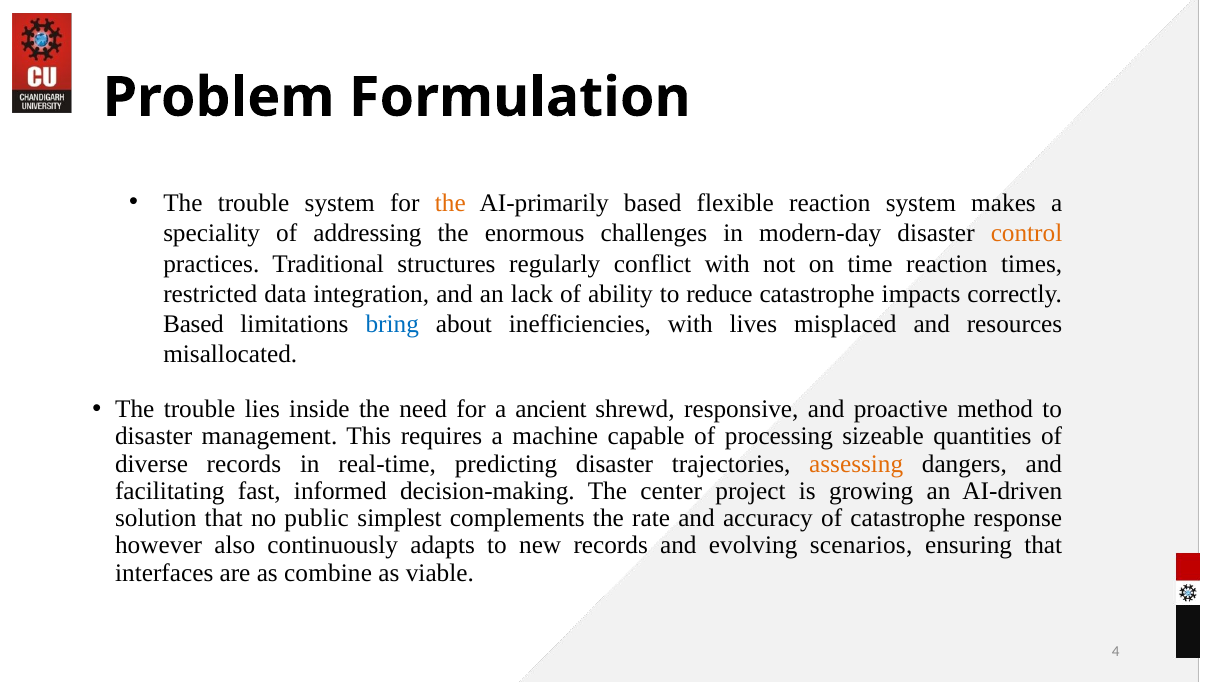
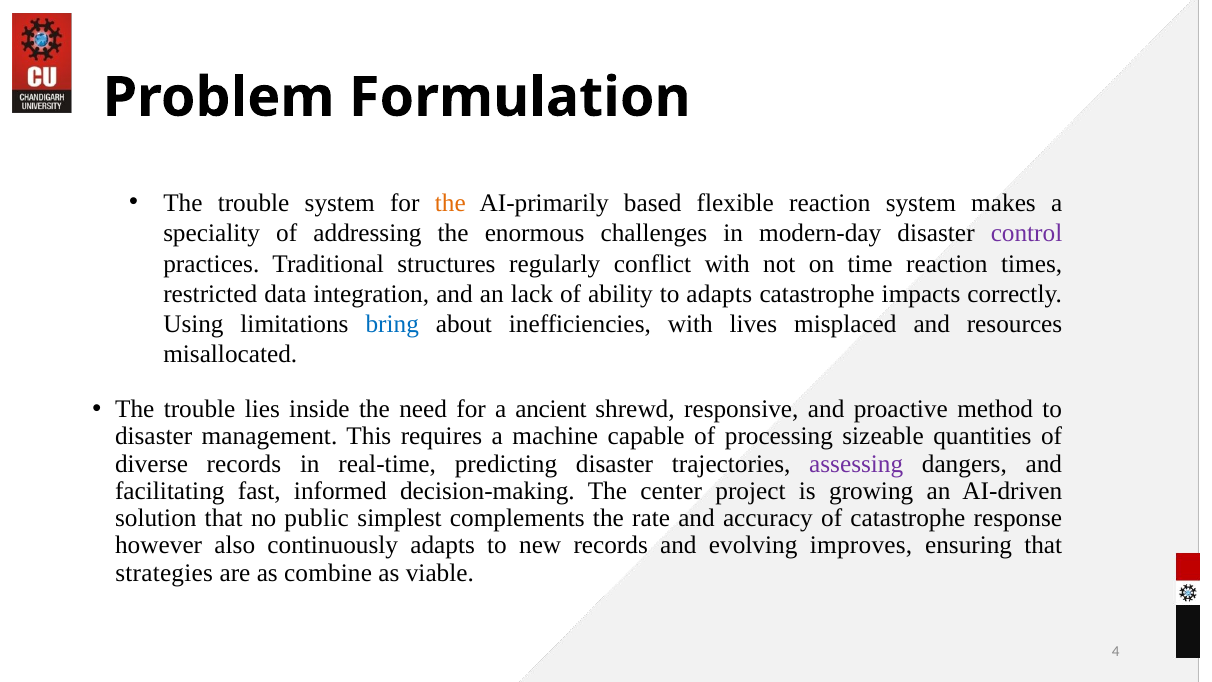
control colour: orange -> purple
to reduce: reduce -> adapts
Based at (194, 324): Based -> Using
assessing colour: orange -> purple
scenarios: scenarios -> improves
interfaces: interfaces -> strategies
